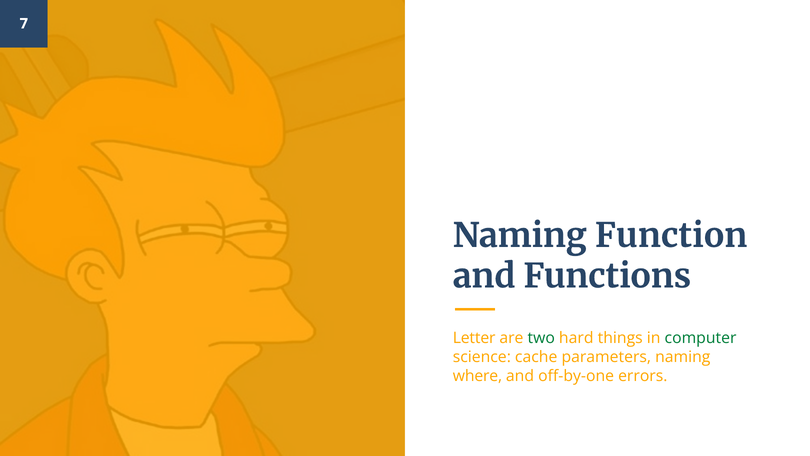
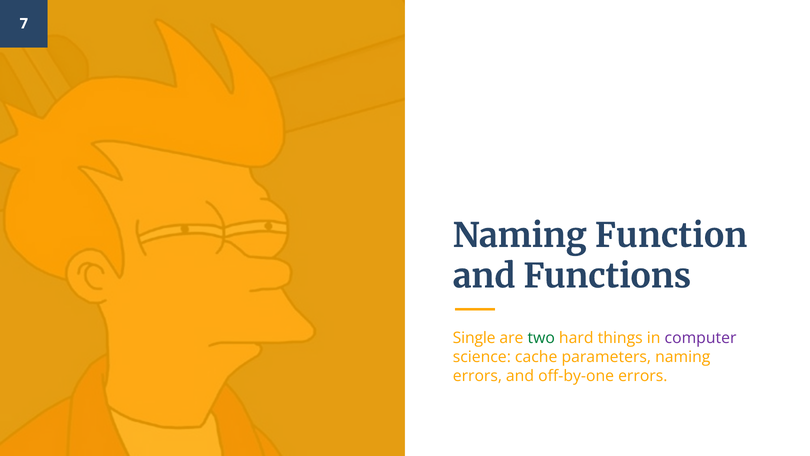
Letter: Letter -> Single
computer colour: green -> purple
where at (477, 376): where -> errors
